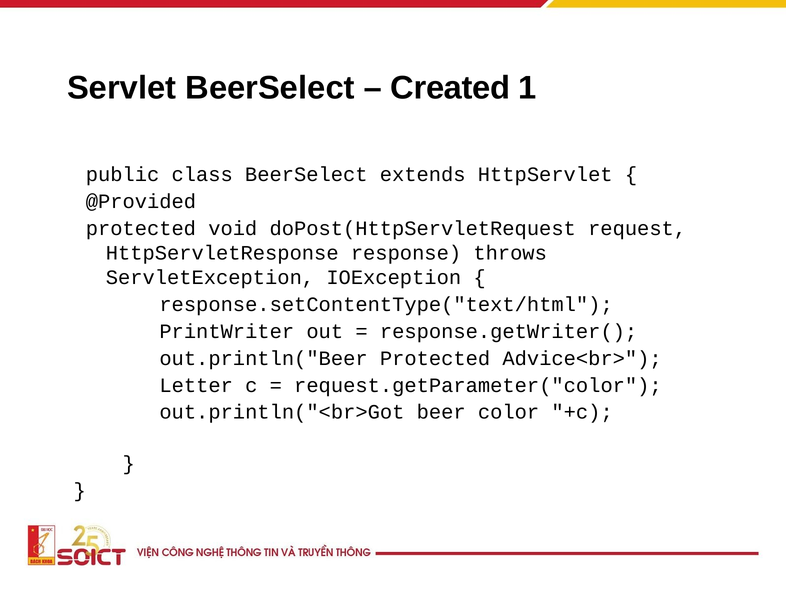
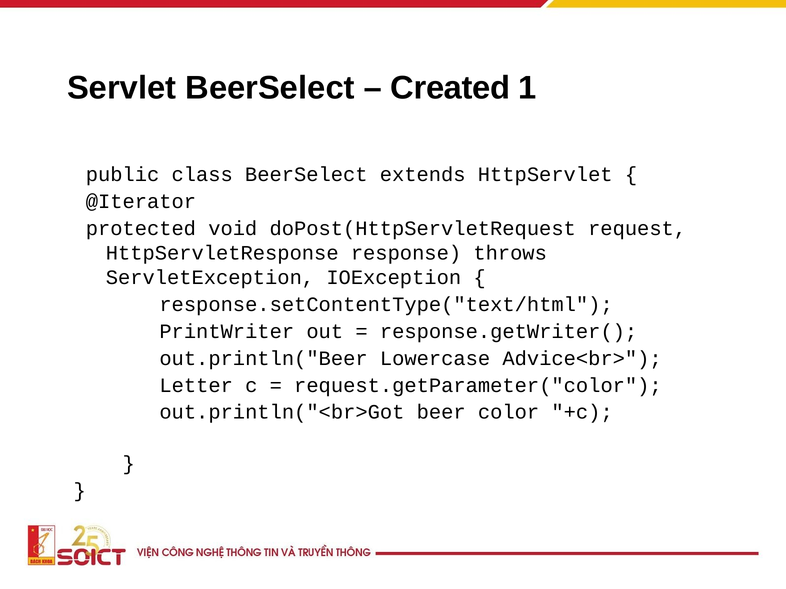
@Provided: @Provided -> @Iterator
out.println("Beer Protected: Protected -> Lowercase
